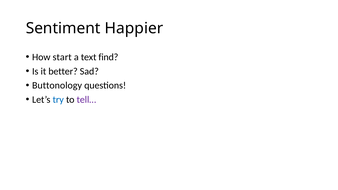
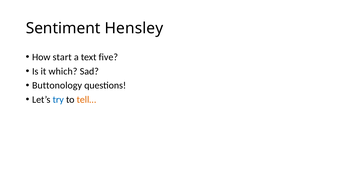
Happier: Happier -> Hensley
find: find -> five
better: better -> which
tell… colour: purple -> orange
